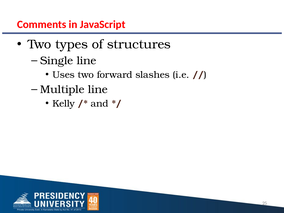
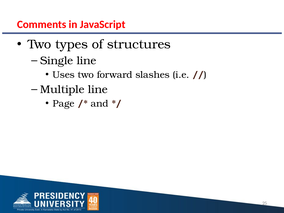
Kelly: Kelly -> Page
